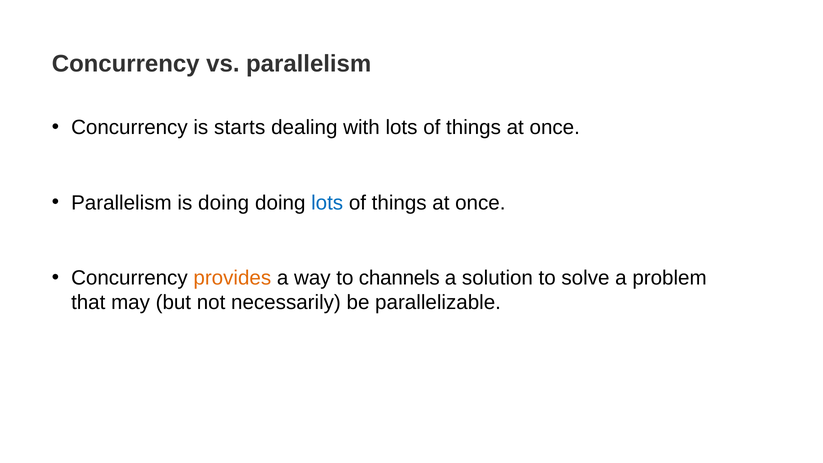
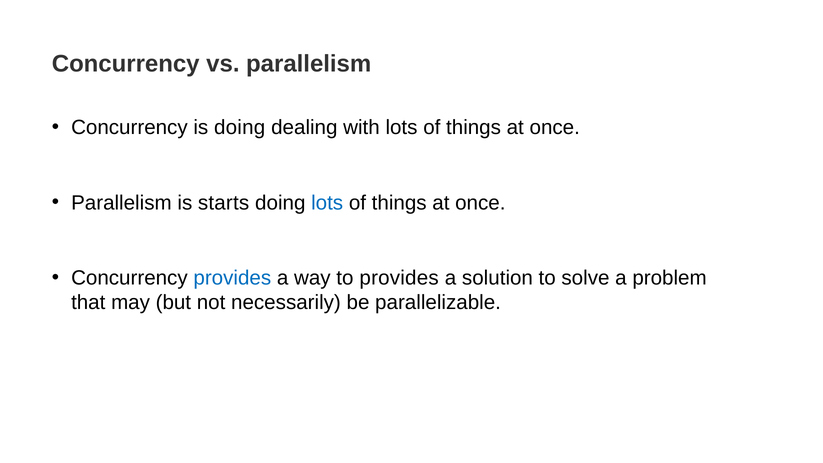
is starts: starts -> doing
is doing: doing -> starts
provides at (232, 278) colour: orange -> blue
to channels: channels -> provides
